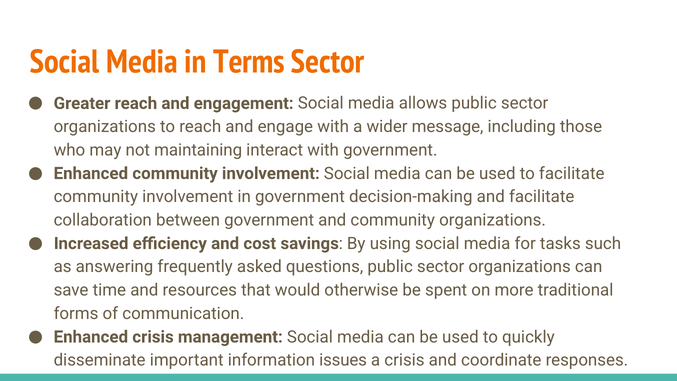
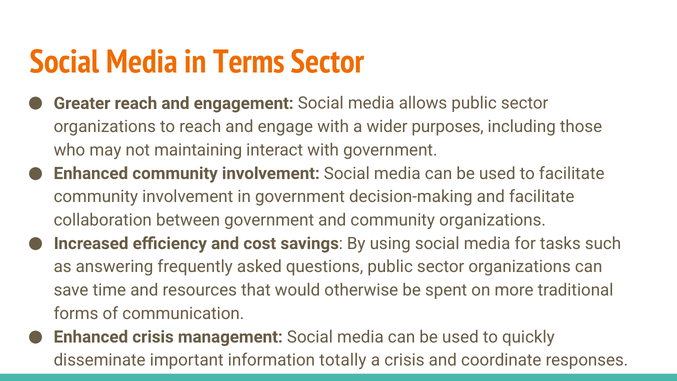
message: message -> purposes
issues: issues -> totally
